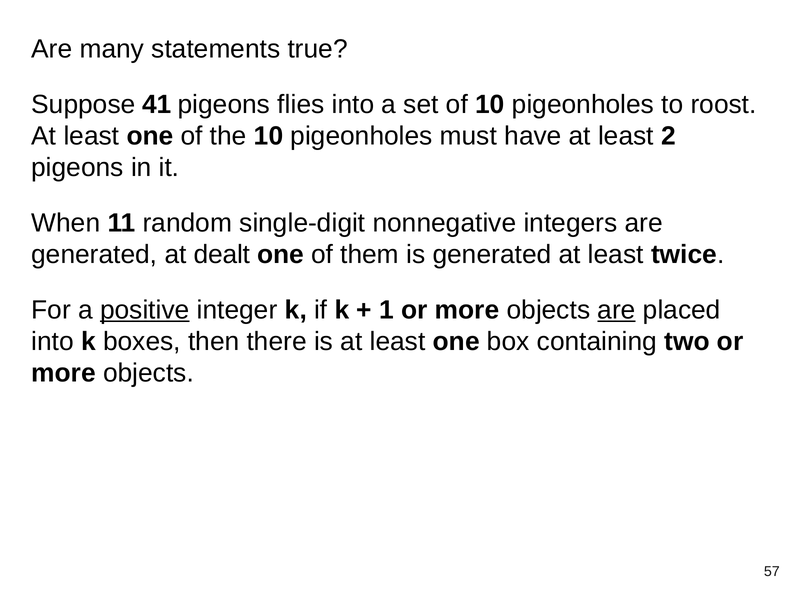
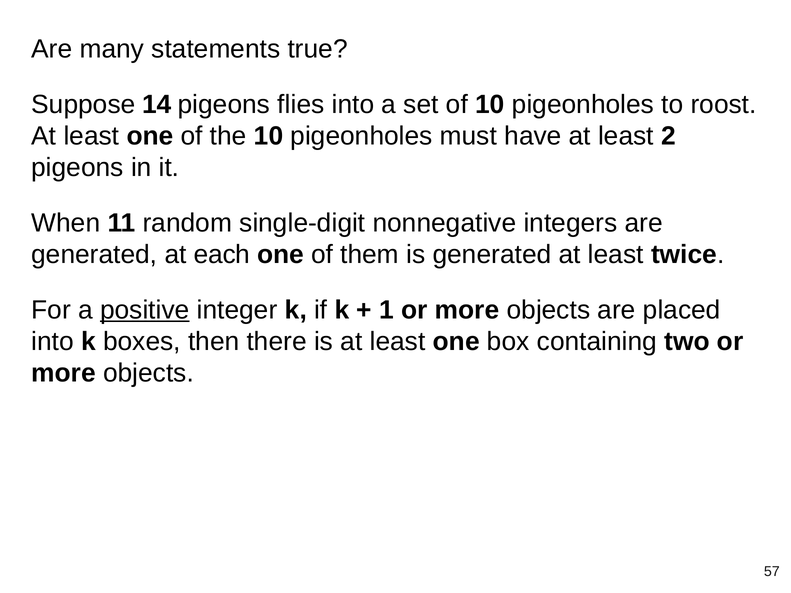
41: 41 -> 14
dealt: dealt -> each
are at (617, 310) underline: present -> none
